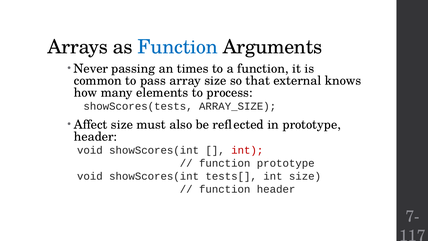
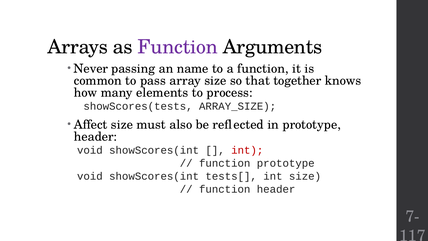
Function at (178, 47) colour: blue -> purple
times: times -> name
external: external -> together
